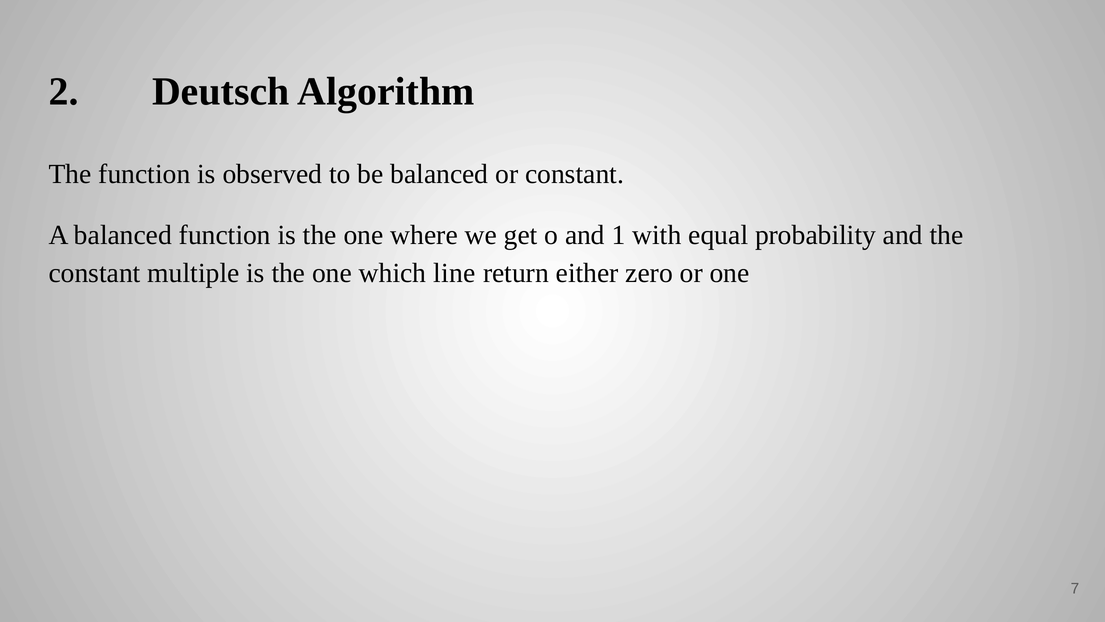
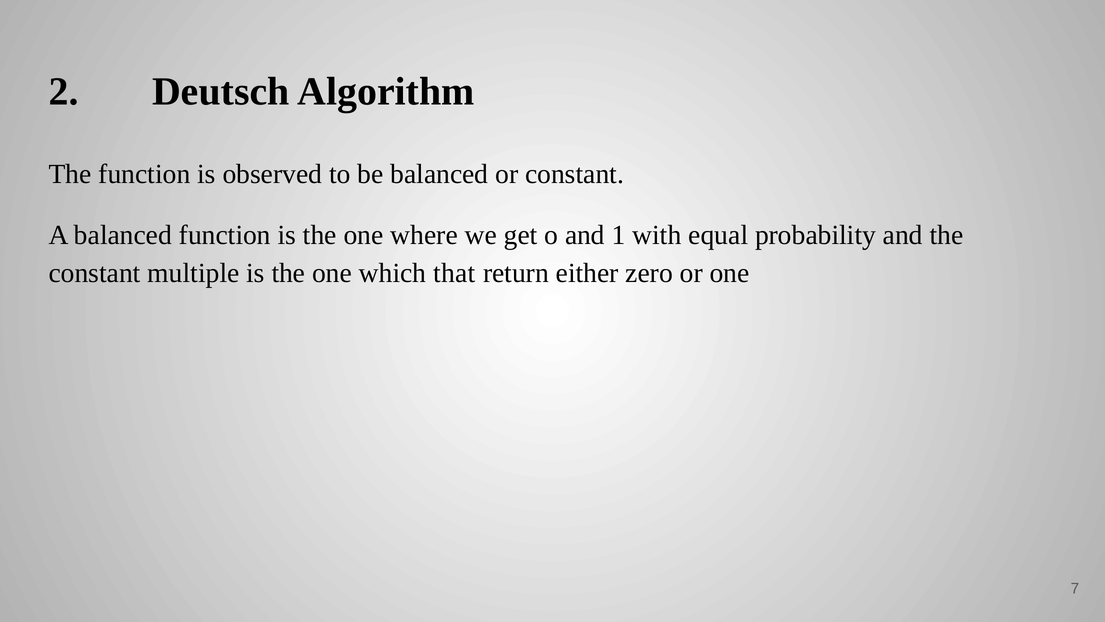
line: line -> that
